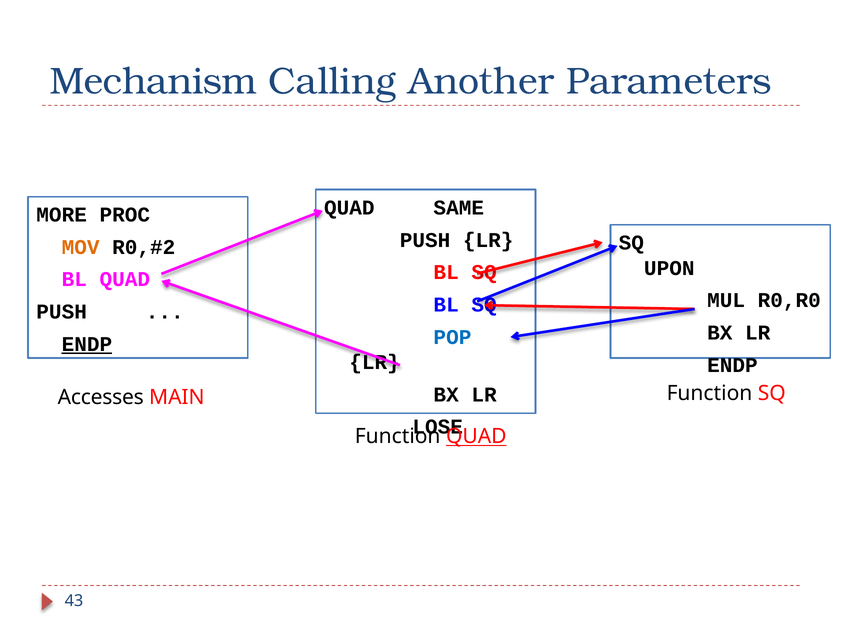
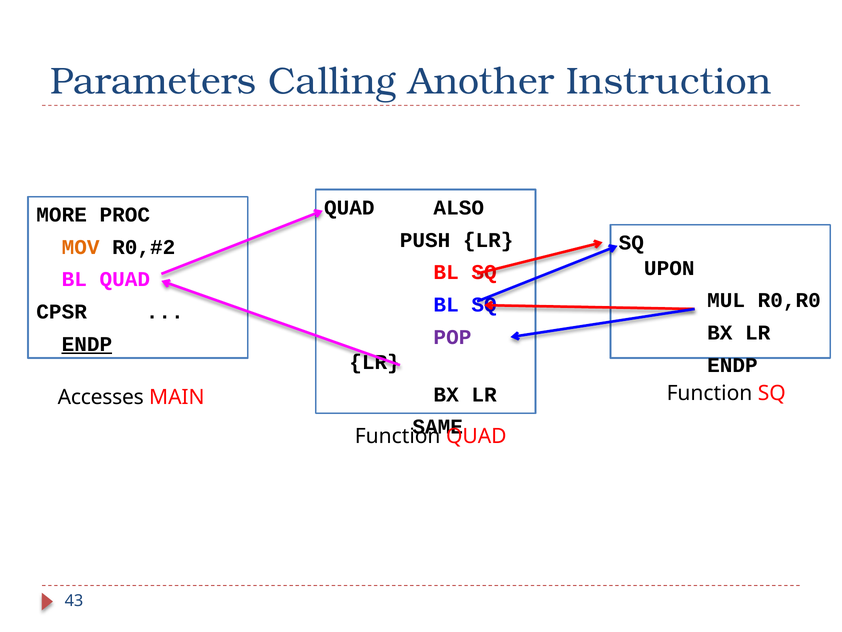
Mechanism: Mechanism -> Parameters
Parameters: Parameters -> Instruction
SAME: SAME -> ALSO
PUSH at (62, 312): PUSH -> CPSR
POP colour: blue -> purple
LOSE: LOSE -> SAME
QUAD at (476, 436) underline: present -> none
